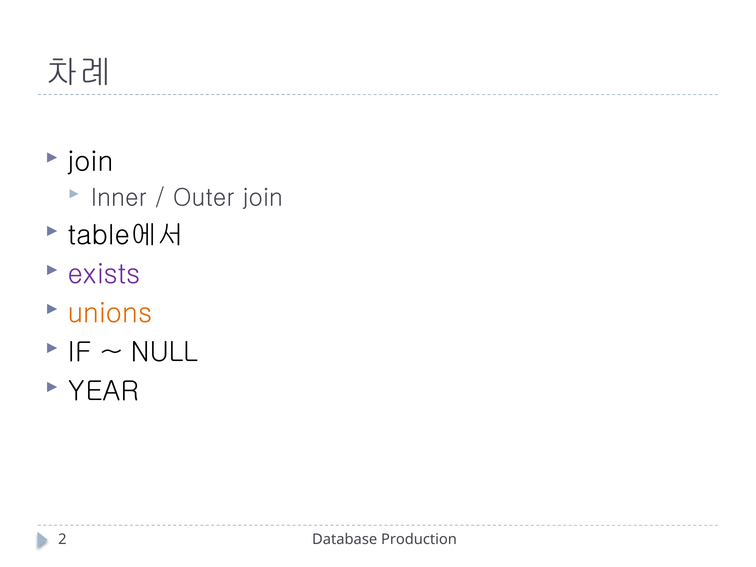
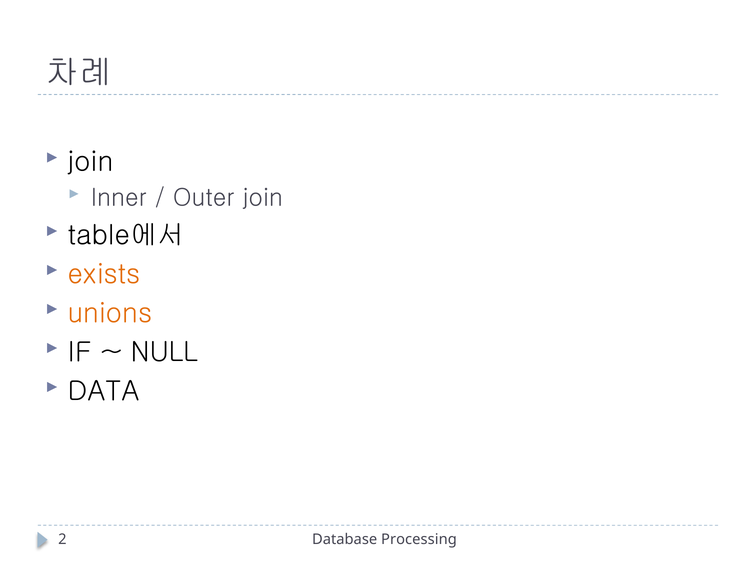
exists colour: purple -> orange
YEAR: YEAR -> DATA
Production: Production -> Processing
